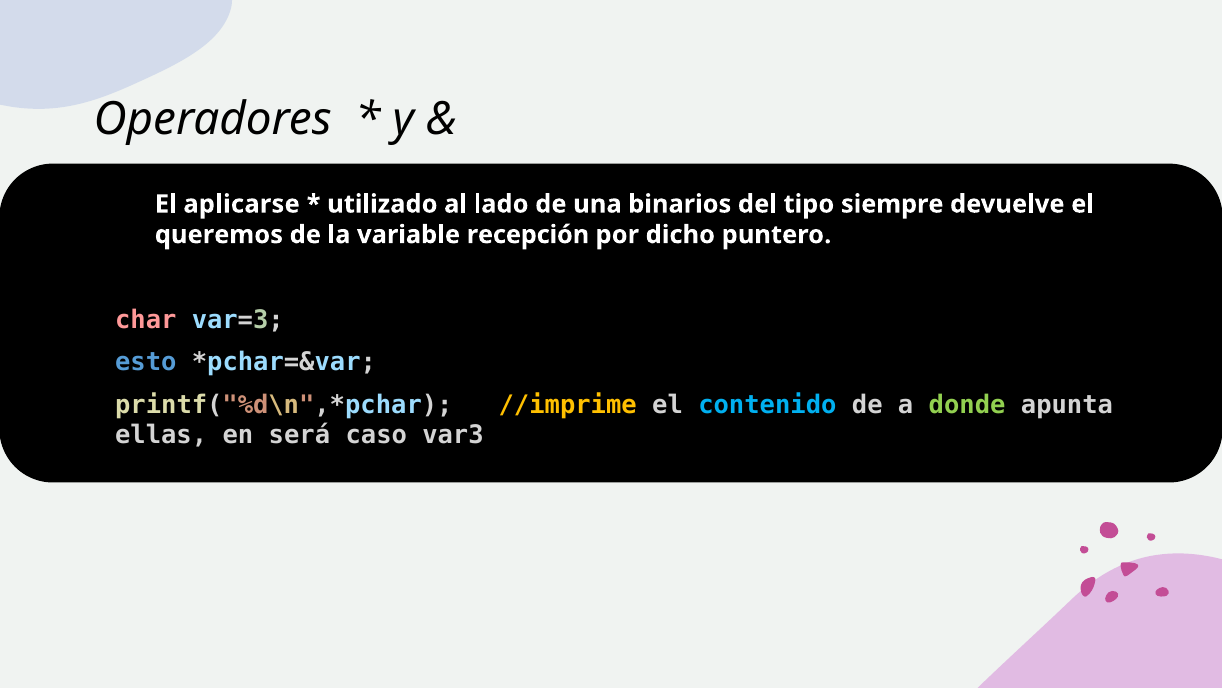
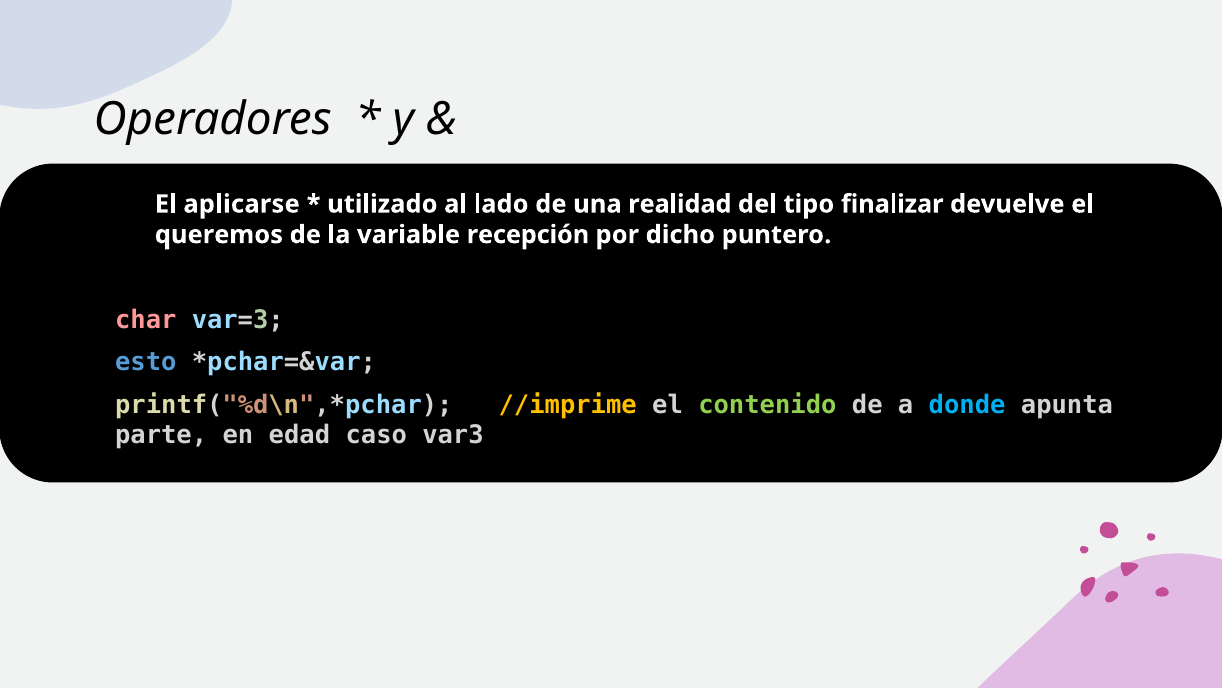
binarios: binarios -> realidad
siempre: siempre -> finalizar
contenido colour: light blue -> light green
donde colour: light green -> light blue
ellas: ellas -> parte
será: será -> edad
